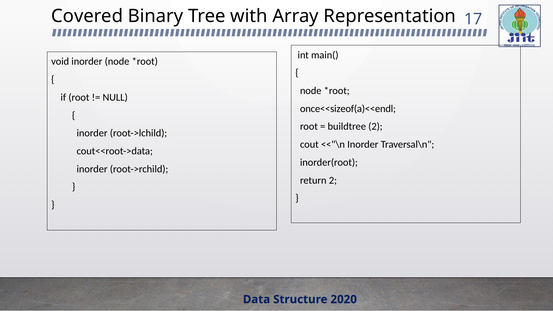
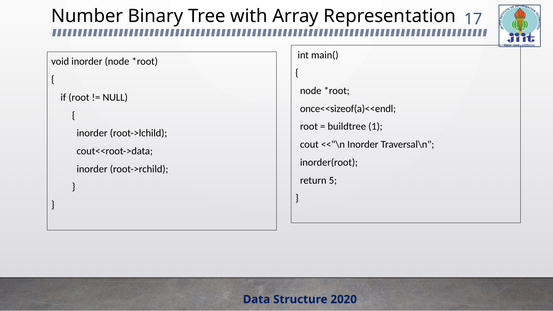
Covered: Covered -> Number
buildtree 2: 2 -> 1
return 2: 2 -> 5
